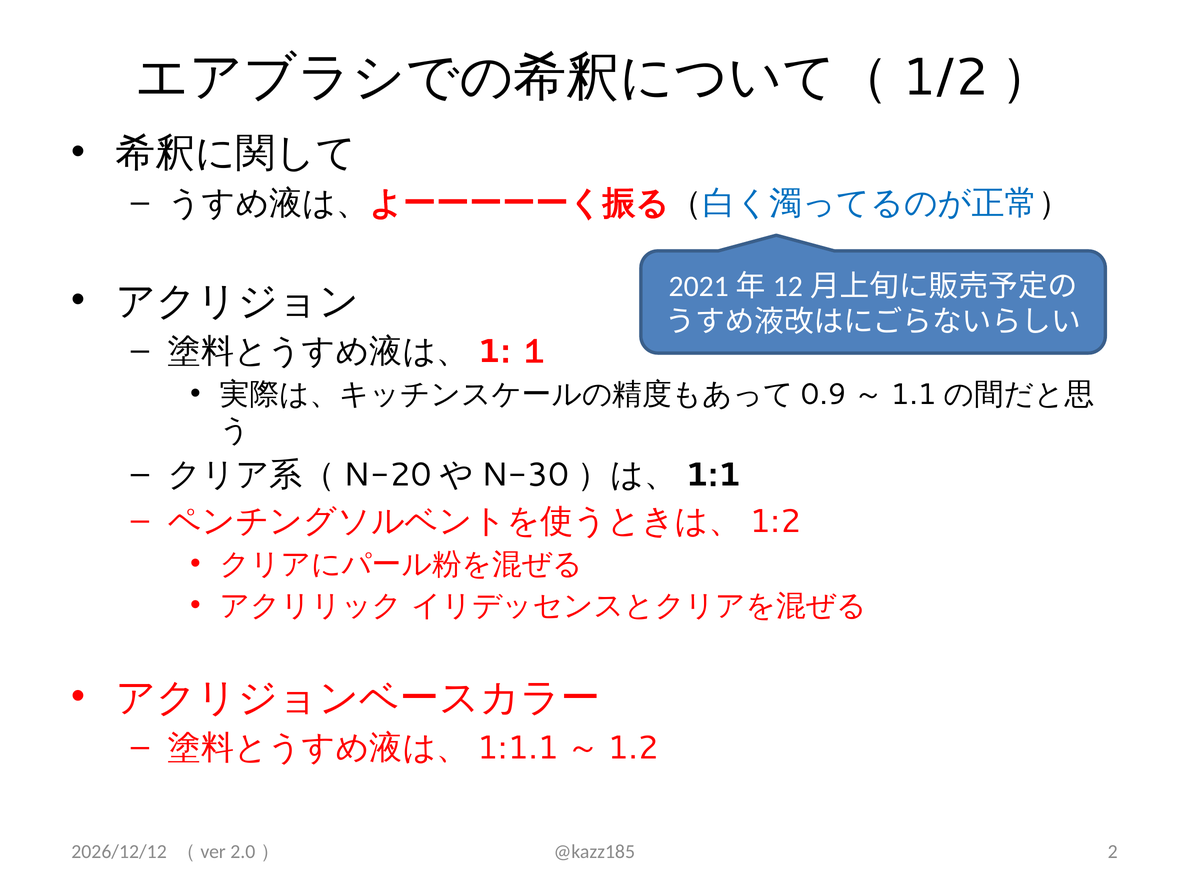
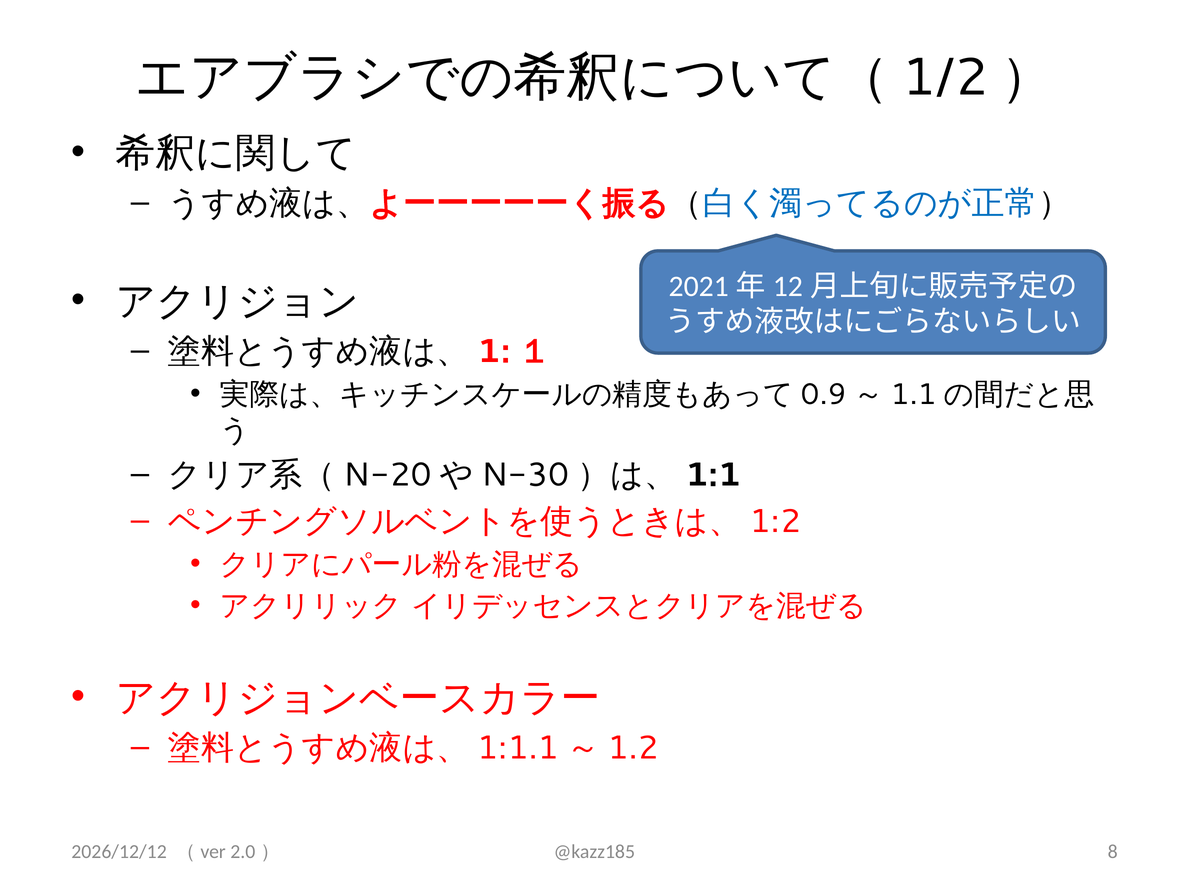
2: 2 -> 8
